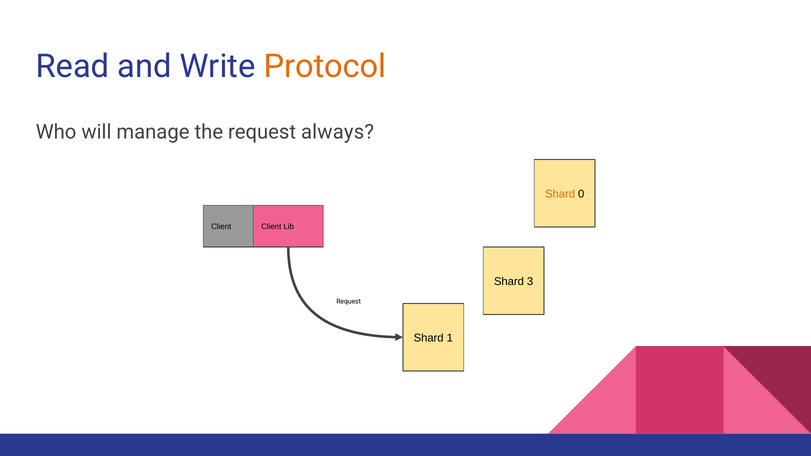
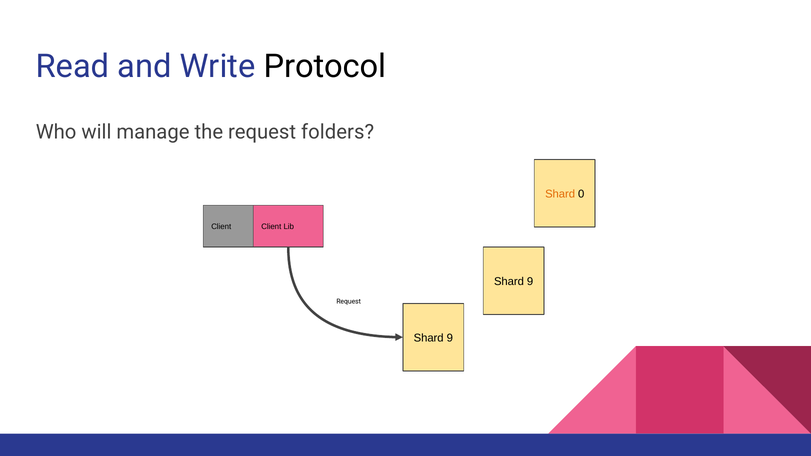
Protocol colour: orange -> black
always: always -> folders
3 at (530, 282): 3 -> 9
1 at (450, 338): 1 -> 9
